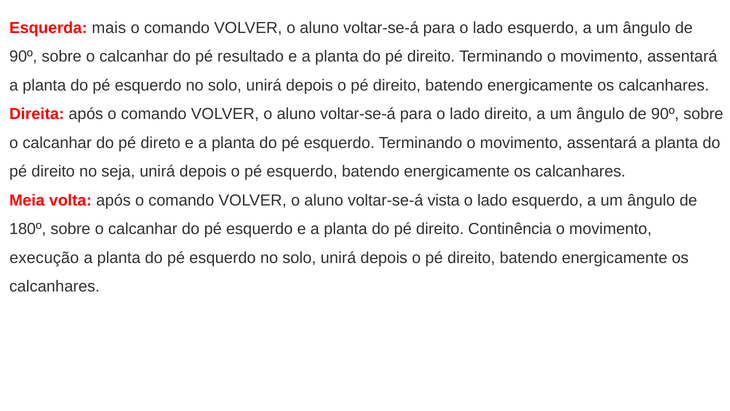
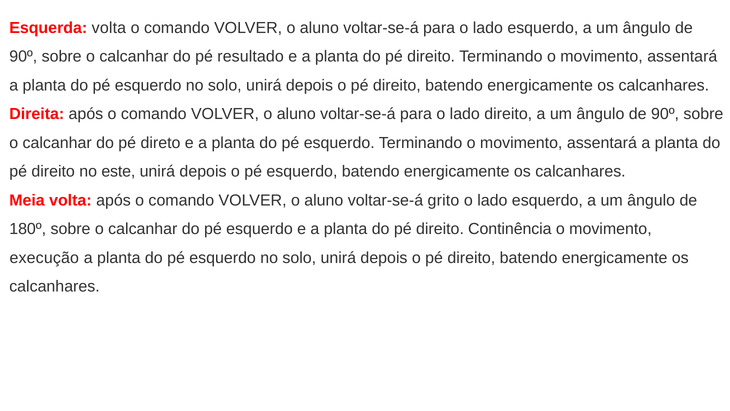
Esquerda mais: mais -> volta
seja: seja -> este
vista: vista -> grito
